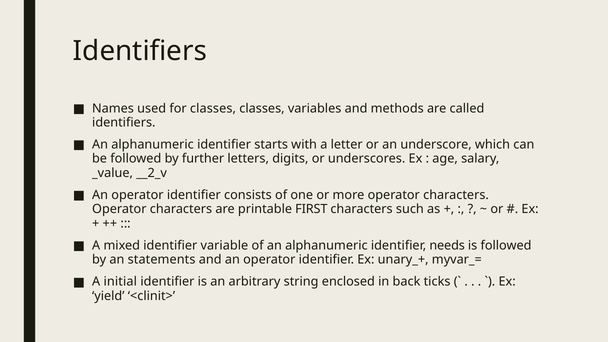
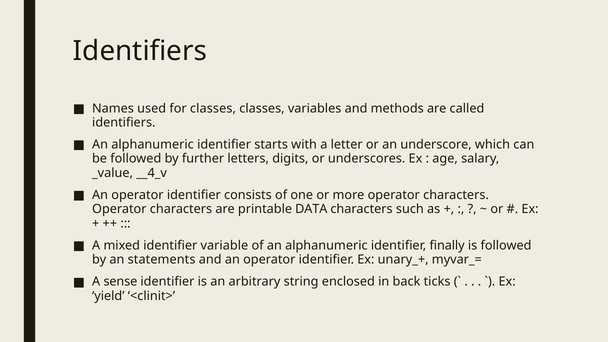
__2_v: __2_v -> __4_v
FIRST: FIRST -> DATA
needs: needs -> finally
initial: initial -> sense
